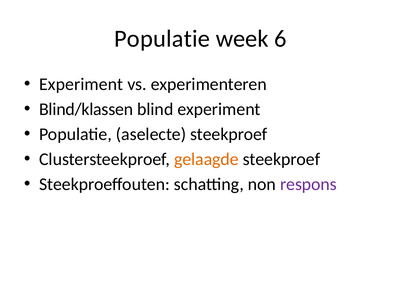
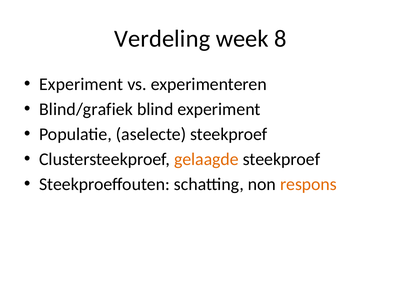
Populatie at (162, 39): Populatie -> Verdeling
6: 6 -> 8
Blind/klassen: Blind/klassen -> Blind/grafiek
respons colour: purple -> orange
